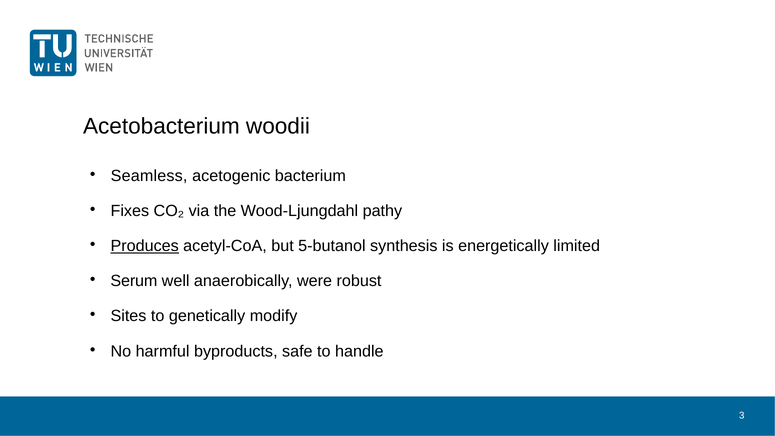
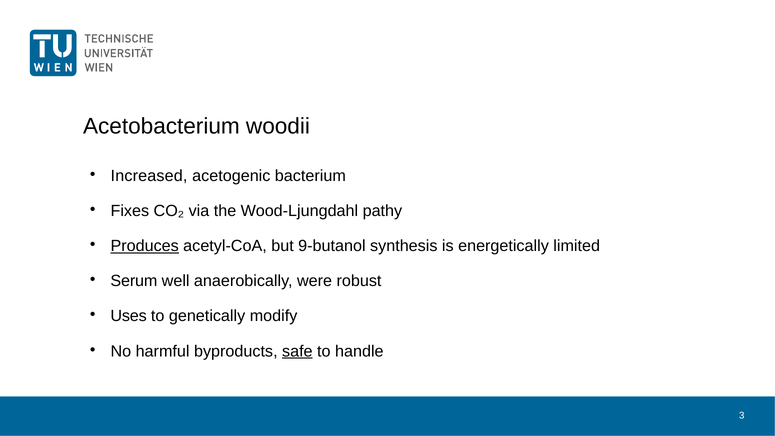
Seamless: Seamless -> Increased
5-butanol: 5-butanol -> 9-butanol
Sites: Sites -> Uses
safe underline: none -> present
